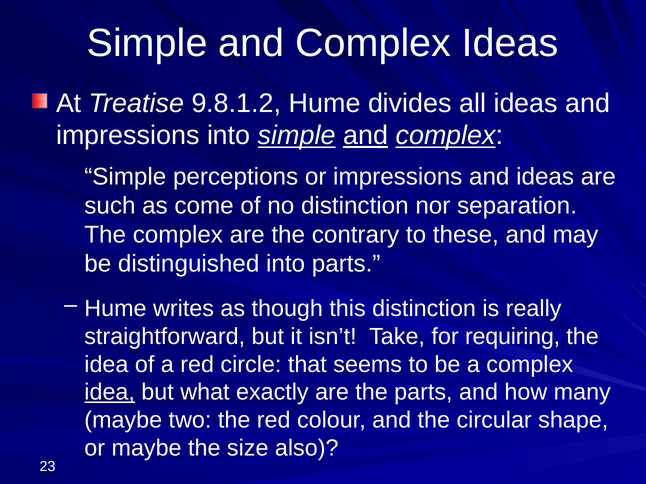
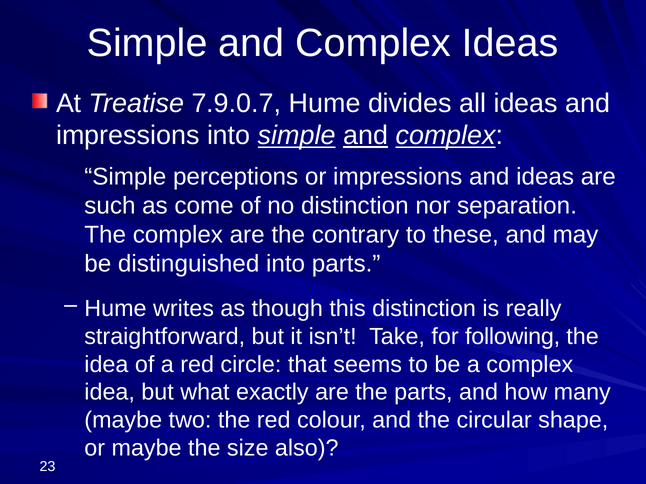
9.8.1.2: 9.8.1.2 -> 7.9.0.7
requiring: requiring -> following
idea at (110, 393) underline: present -> none
